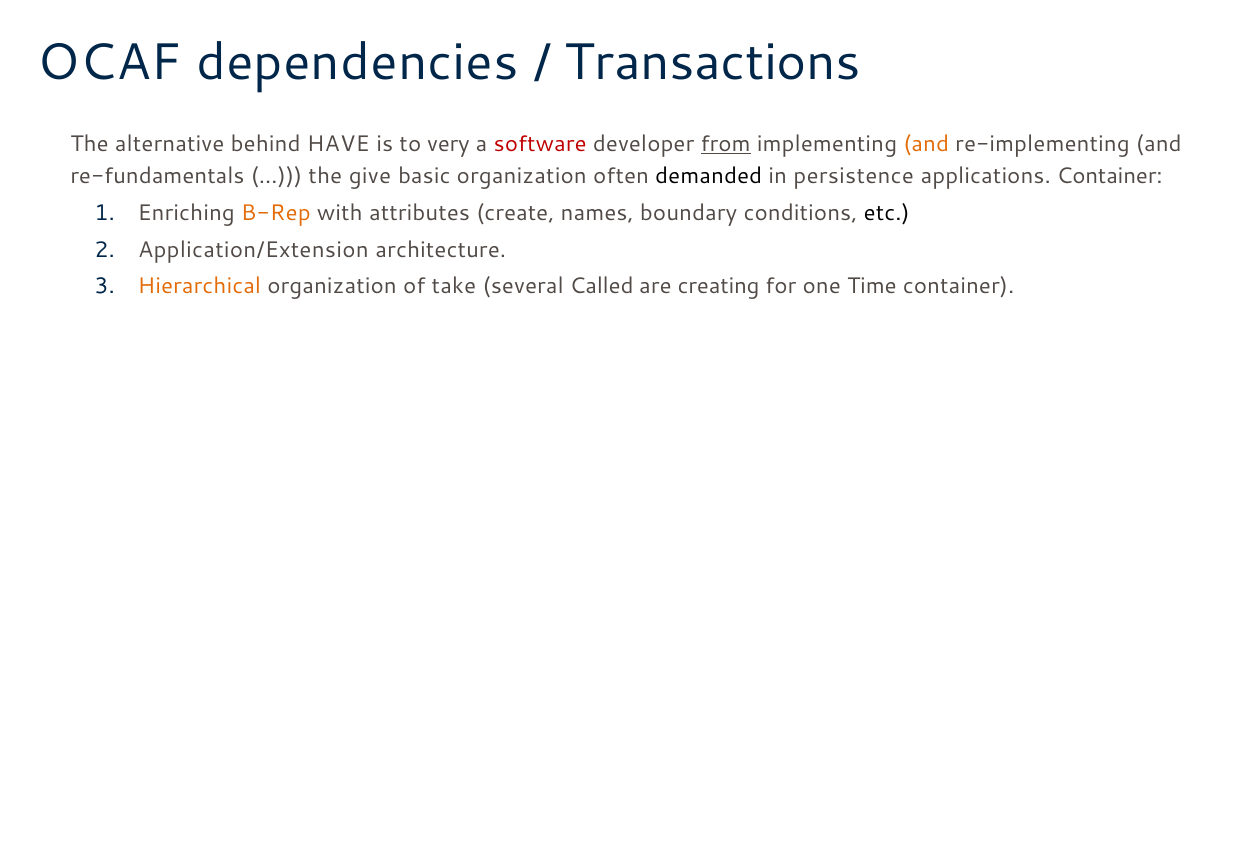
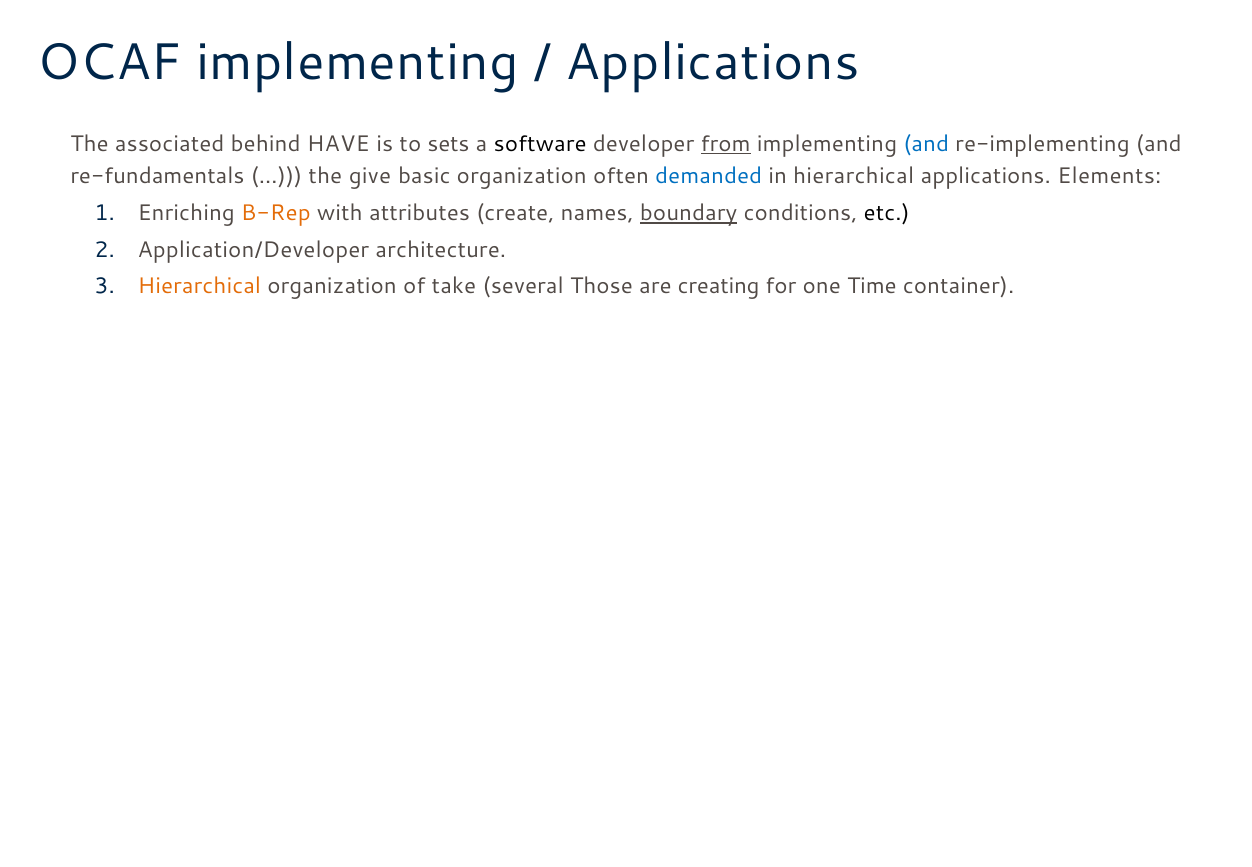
OCAF dependencies: dependencies -> implementing
Transactions at (713, 62): Transactions -> Applications
alternative: alternative -> associated
very: very -> sets
software colour: red -> black
and at (926, 144) colour: orange -> blue
demanded colour: black -> blue
in persistence: persistence -> hierarchical
applications Container: Container -> Elements
boundary underline: none -> present
Application/Extension: Application/Extension -> Application/Developer
Called: Called -> Those
